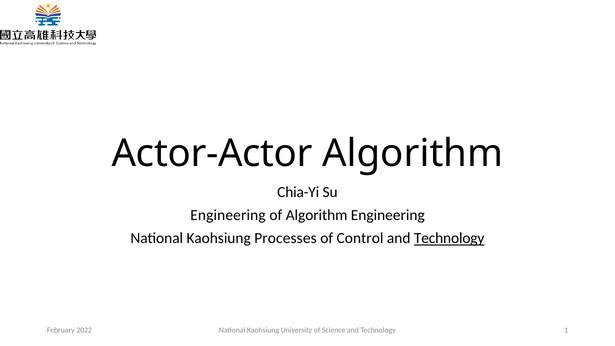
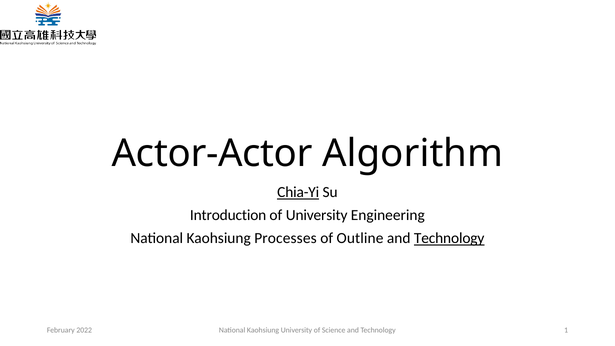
Chia-Yi underline: none -> present
Engineering at (228, 215): Engineering -> Introduction
of Algorithm: Algorithm -> University
Control: Control -> Outline
